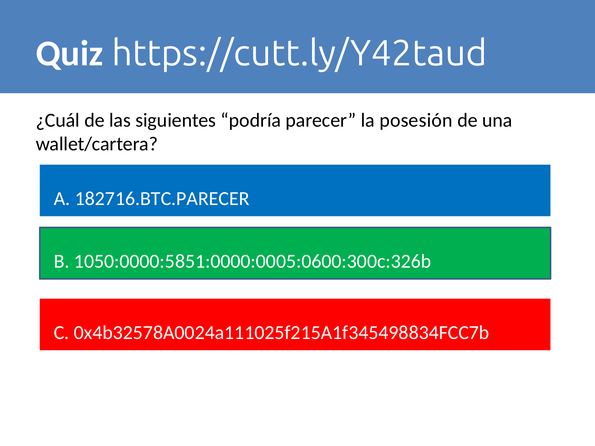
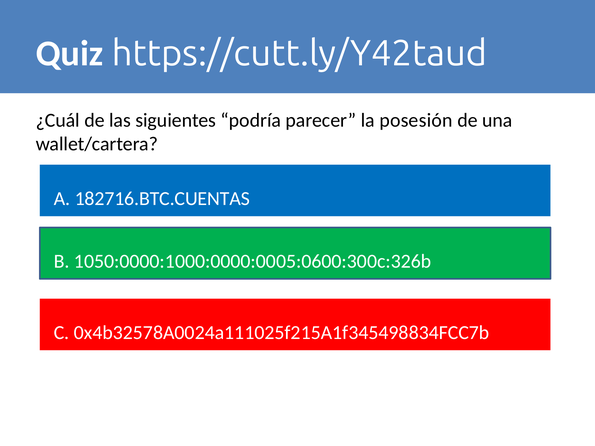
182716.BTC.PARECER: 182716.BTC.PARECER -> 182716.BTC.CUENTAS
1050:0000:5851:0000:0005:0600:300c:326b: 1050:0000:5851:0000:0005:0600:300c:326b -> 1050:0000:1000:0000:0005:0600:300c:326b
